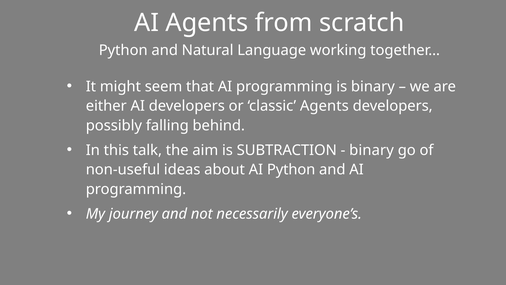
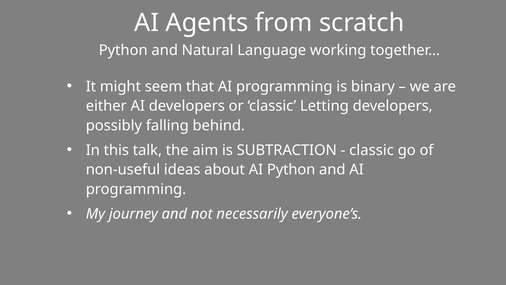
classic Agents: Agents -> Letting
binary at (372, 150): binary -> classic
